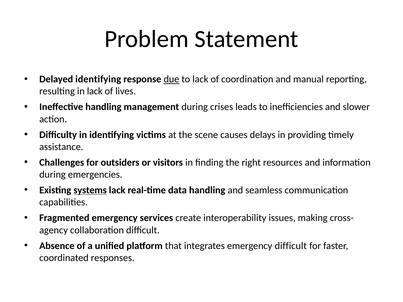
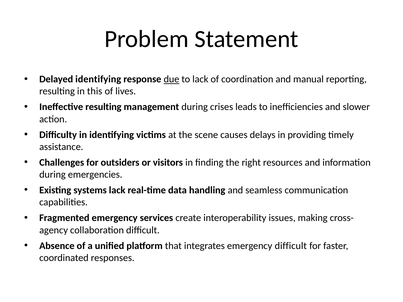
in lack: lack -> this
Ineffective handling: handling -> resulting
systems underline: present -> none
